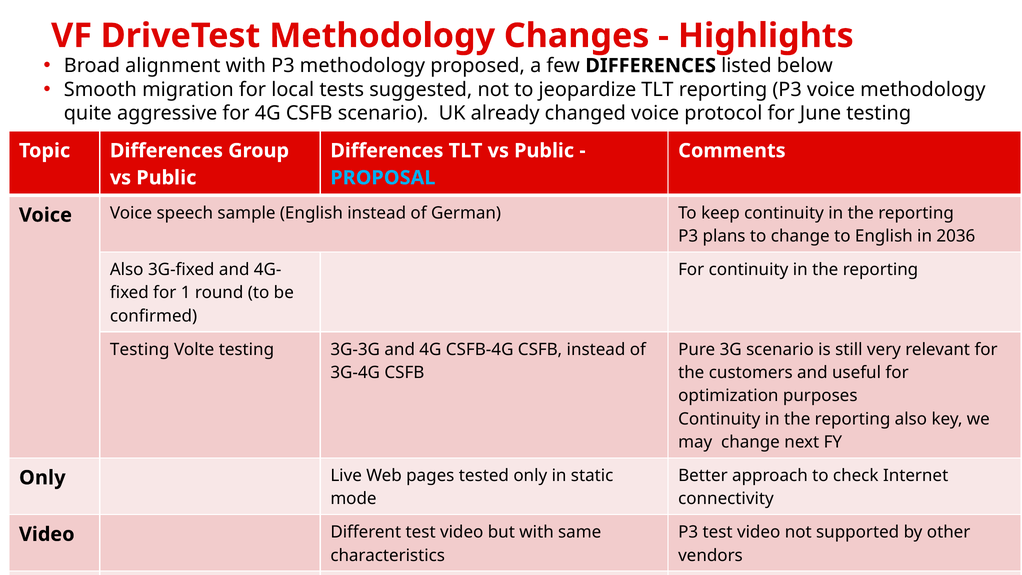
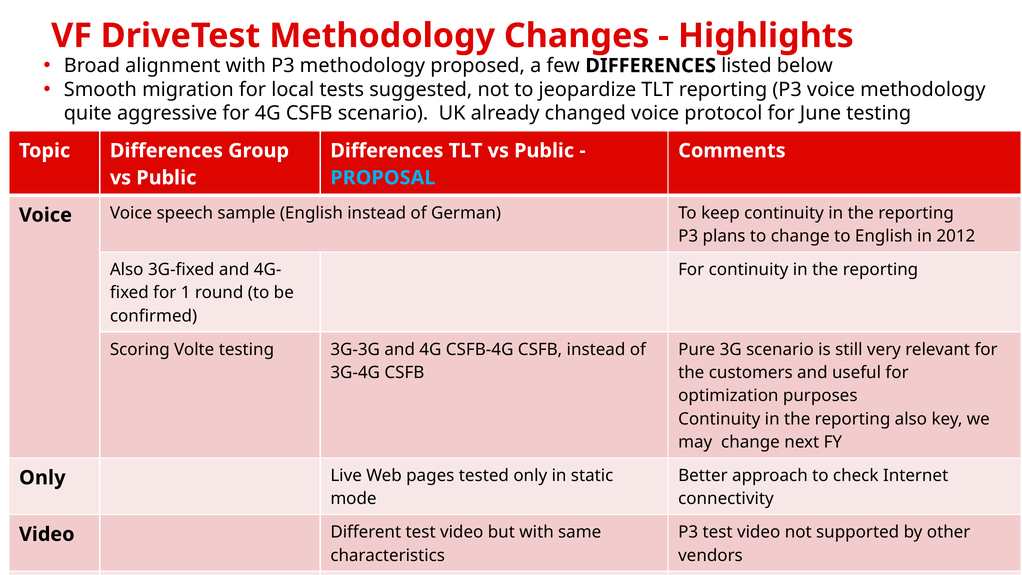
2036: 2036 -> 2012
Testing at (140, 349): Testing -> Scoring
